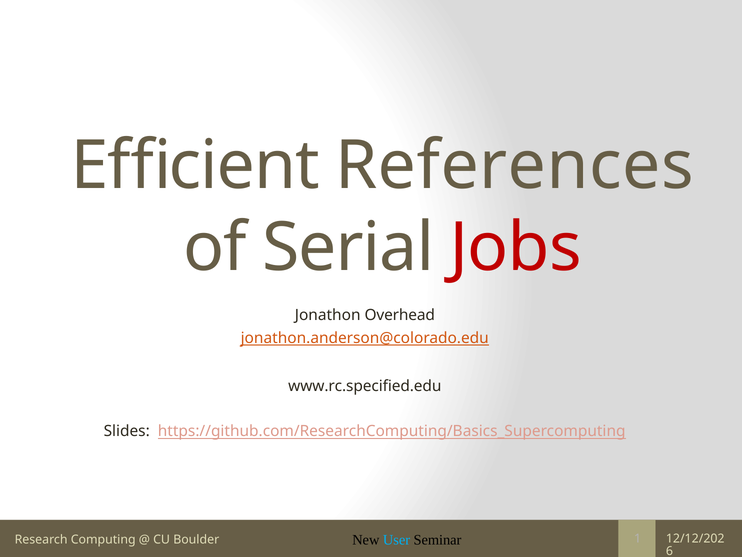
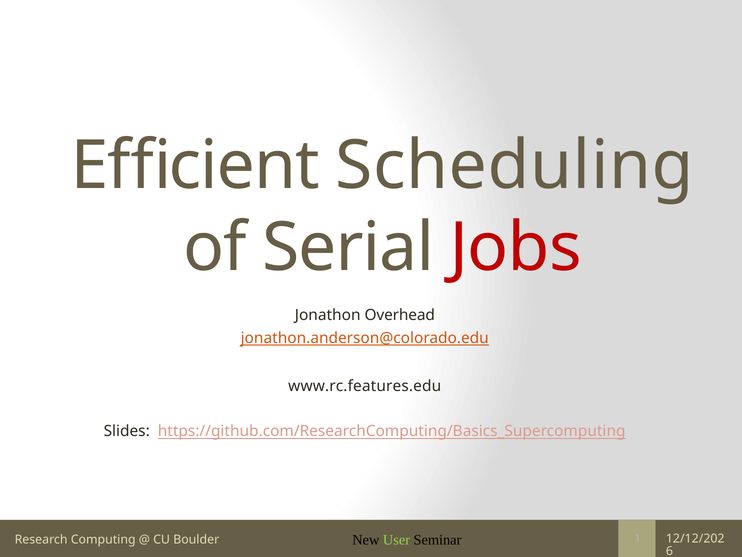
References: References -> Scheduling
www.rc.specified.edu: www.rc.specified.edu -> www.rc.features.edu
User colour: light blue -> light green
